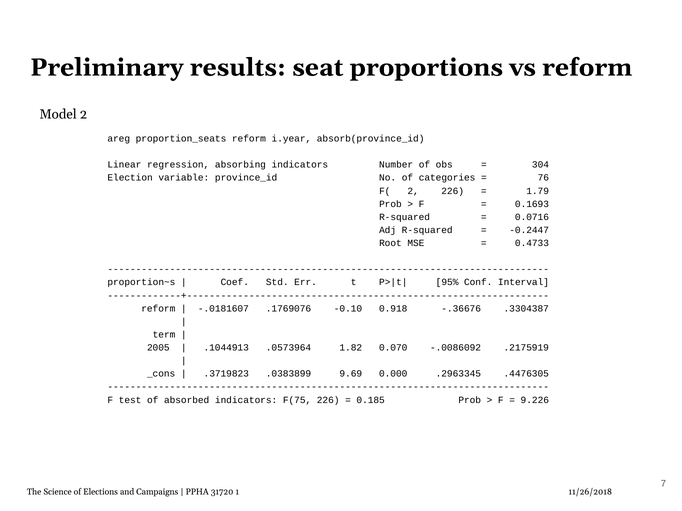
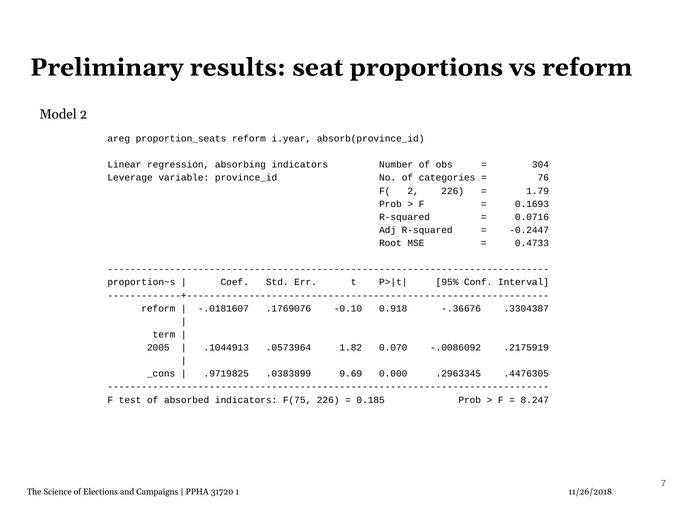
Election: Election -> Leverage
.3719823: .3719823 -> .9719825
9.226: 9.226 -> 8.247
